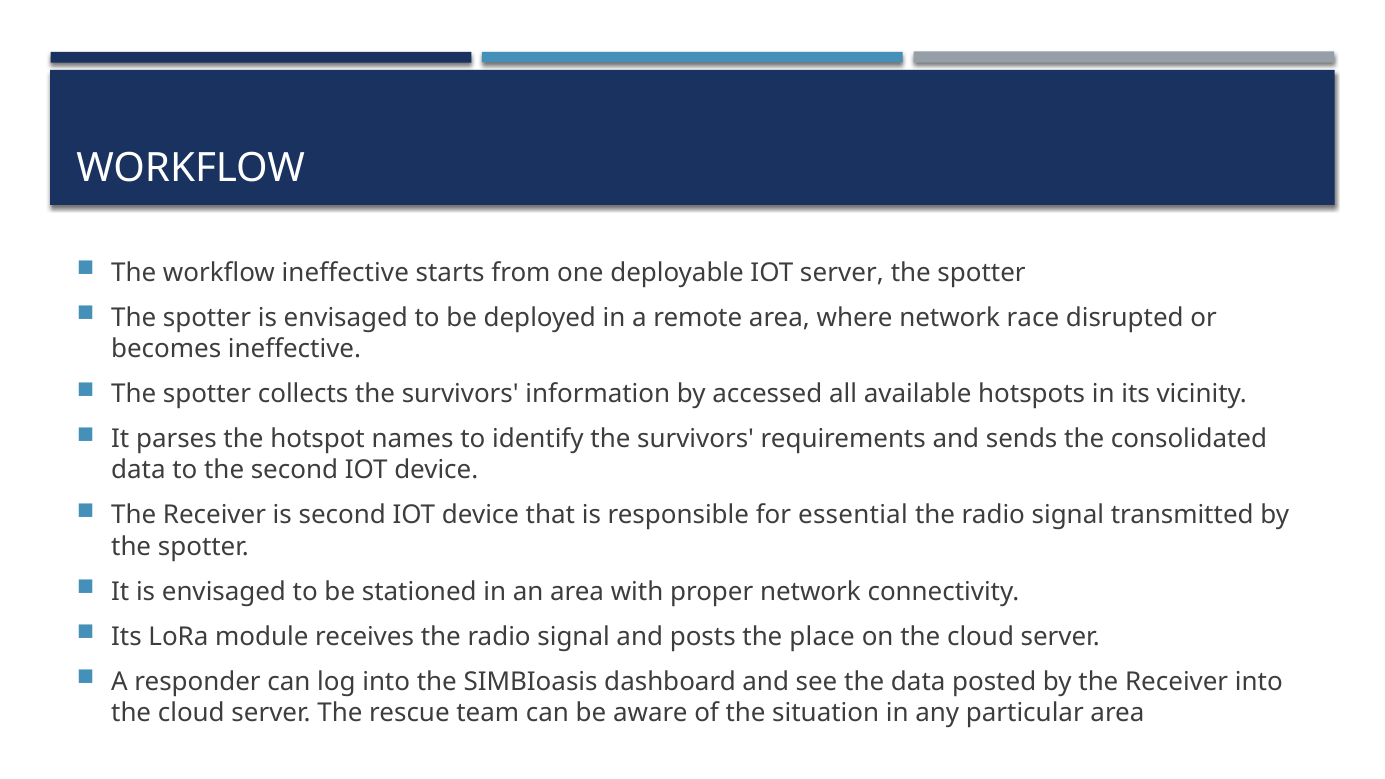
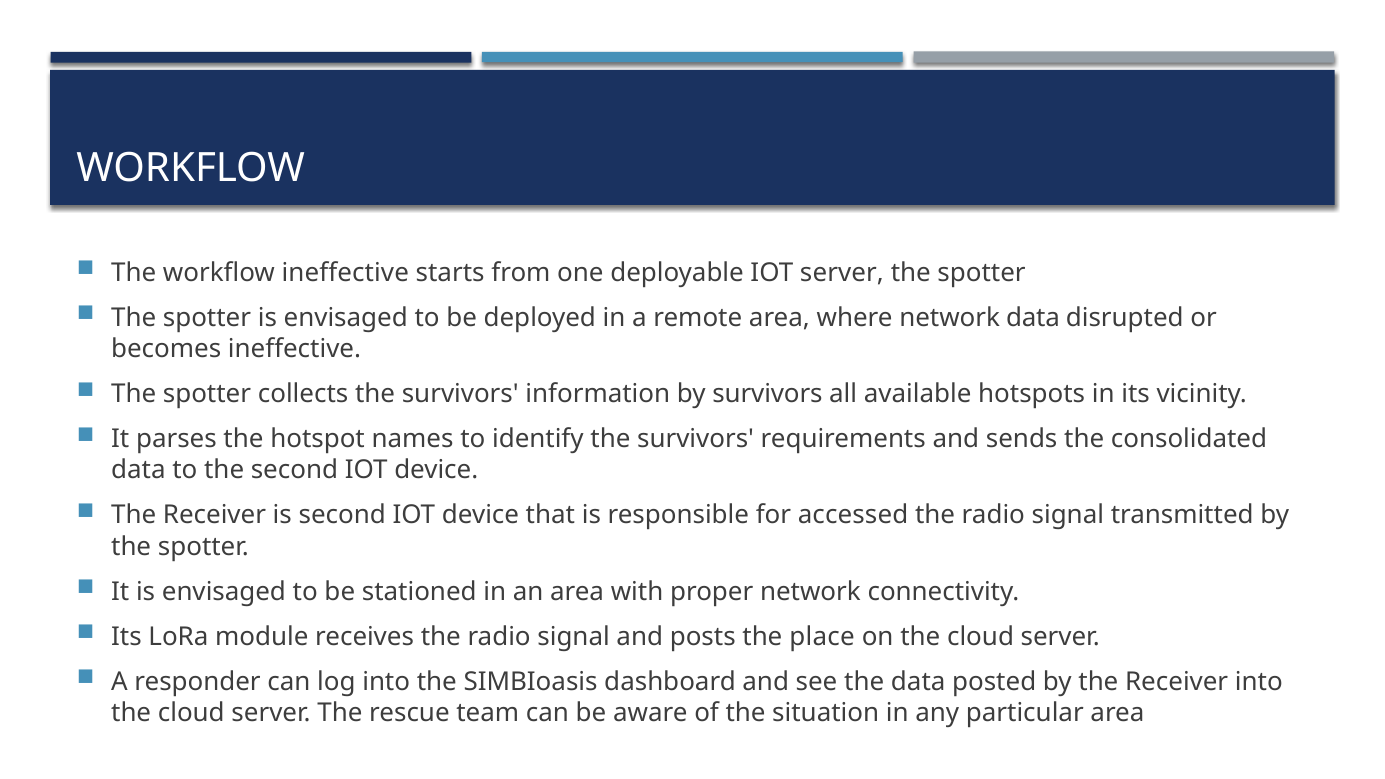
network race: race -> data
by accessed: accessed -> survivors
essential: essential -> accessed
